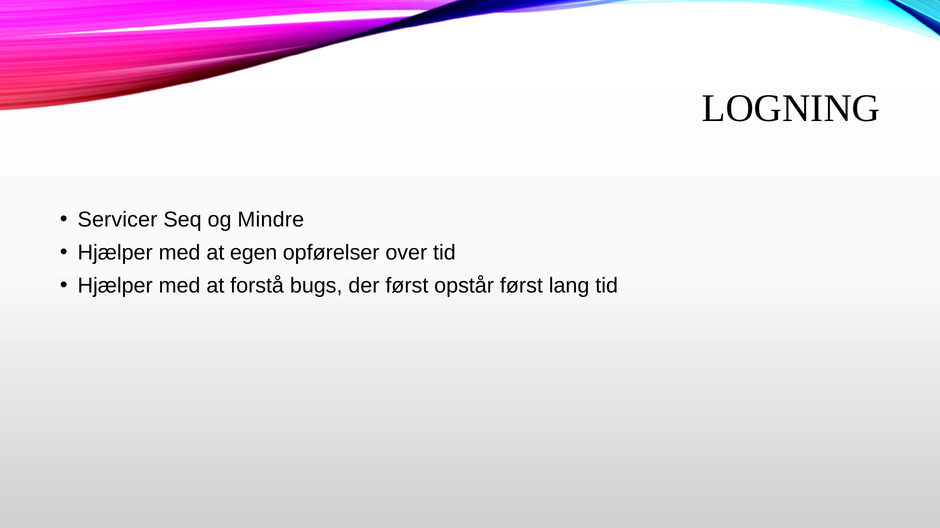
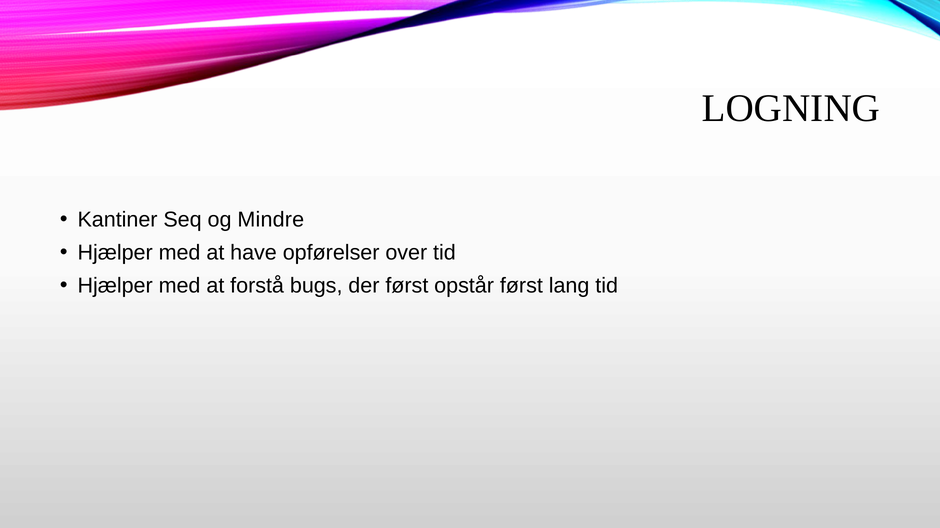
Servicer: Servicer -> Kantiner
egen: egen -> have
